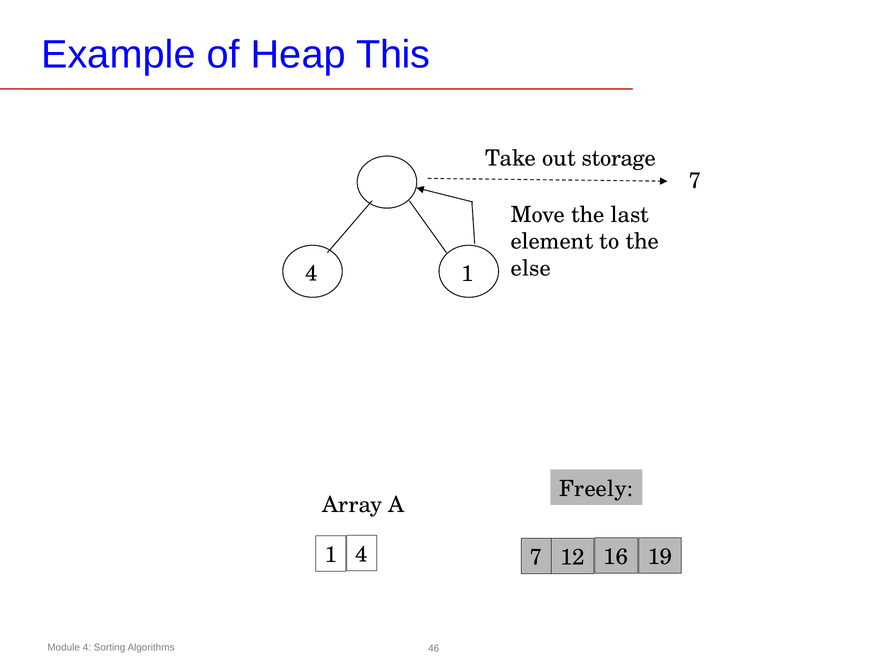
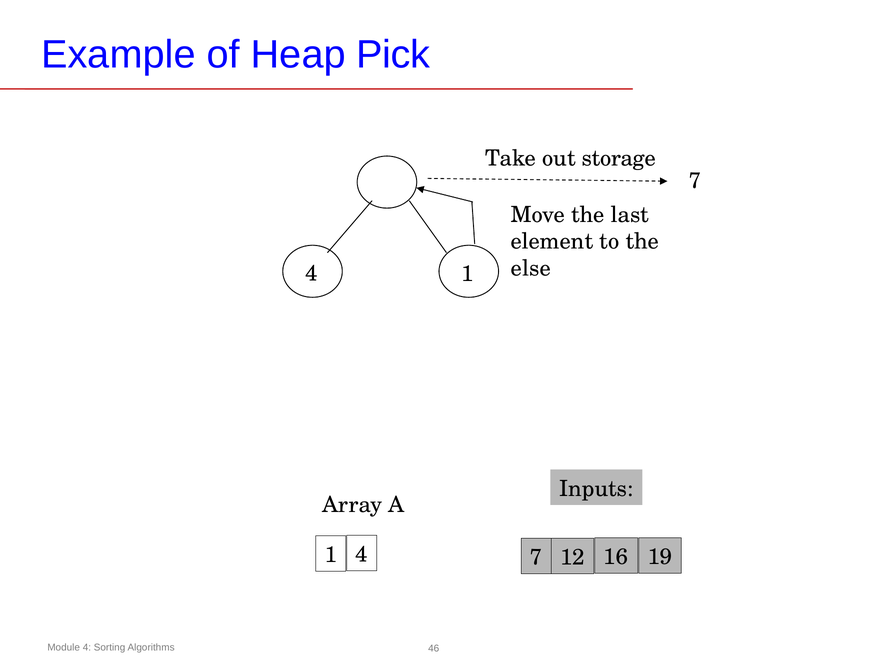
This: This -> Pick
Freely: Freely -> Inputs
